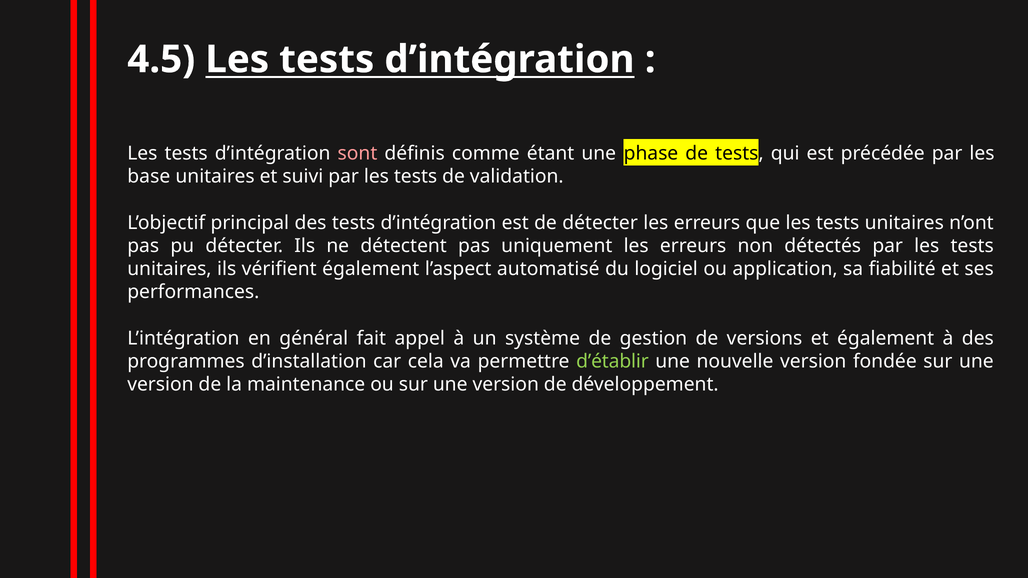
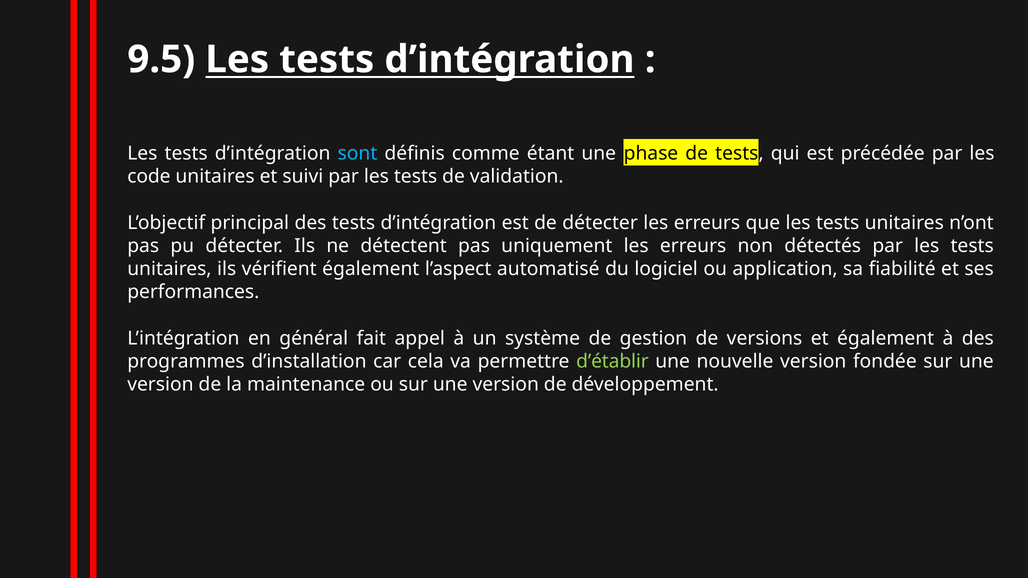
4.5: 4.5 -> 9.5
sont colour: pink -> light blue
base: base -> code
